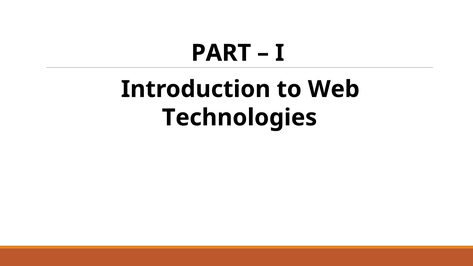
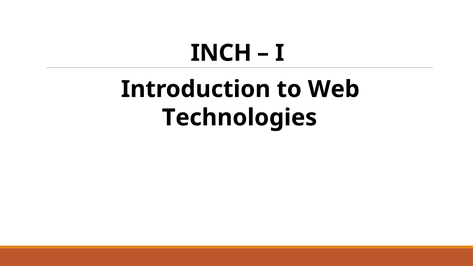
PART: PART -> INCH
